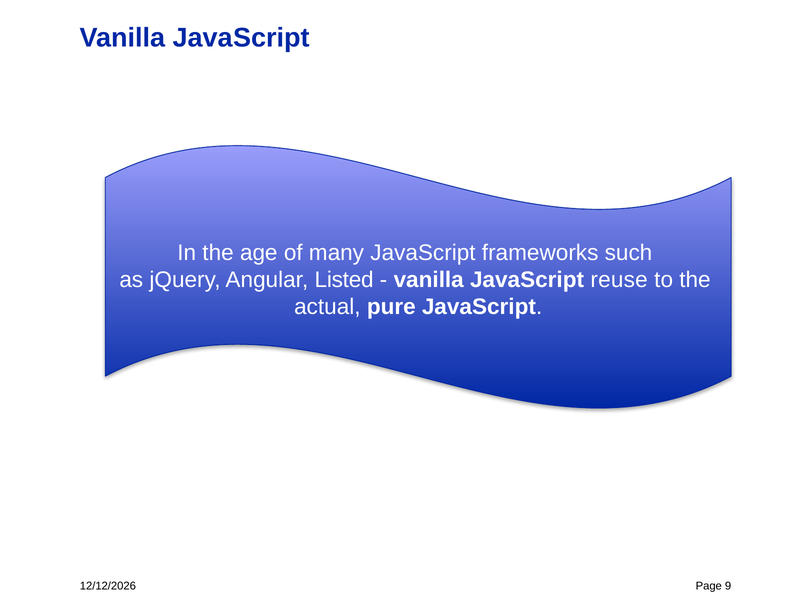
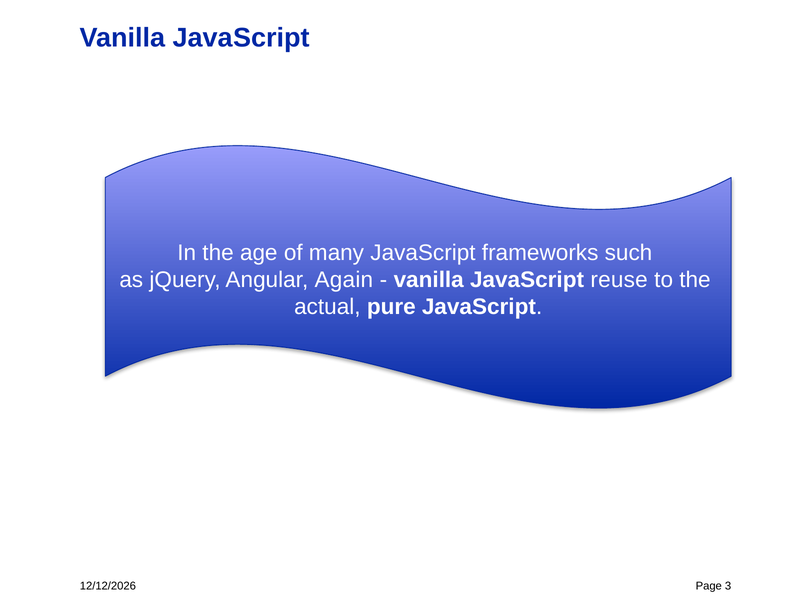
Listed: Listed -> Again
9: 9 -> 3
